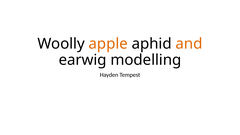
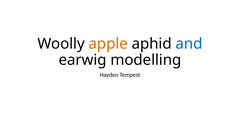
and colour: orange -> blue
